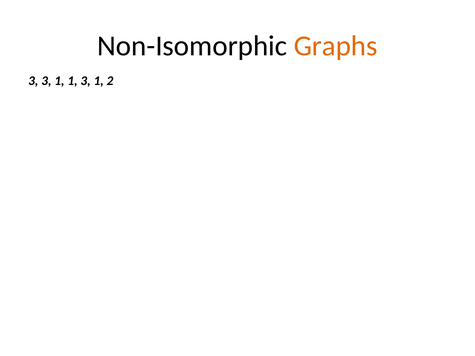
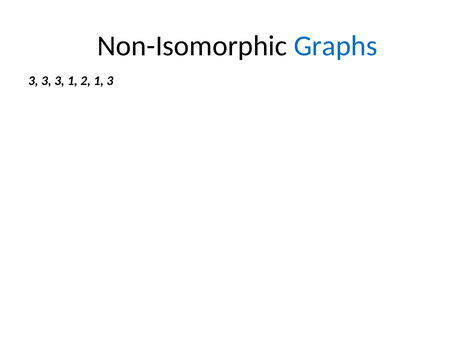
Graphs colour: orange -> blue
3 3 1: 1 -> 3
1 3: 3 -> 2
1 2: 2 -> 3
